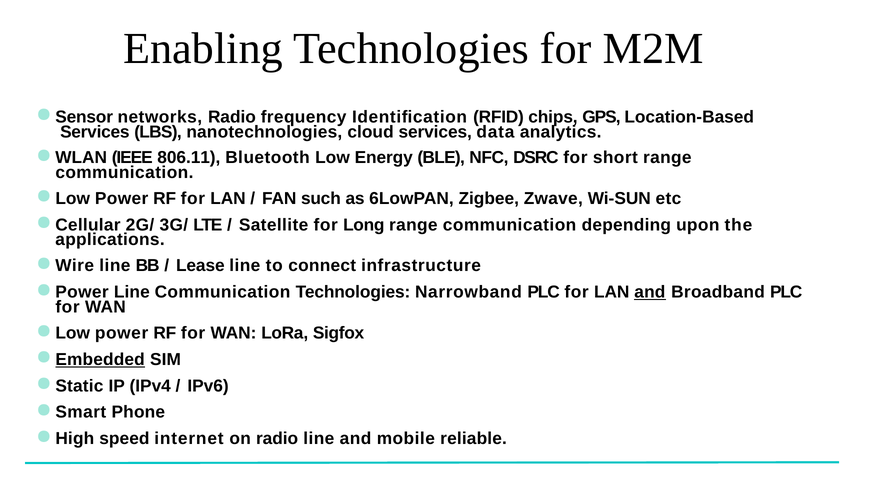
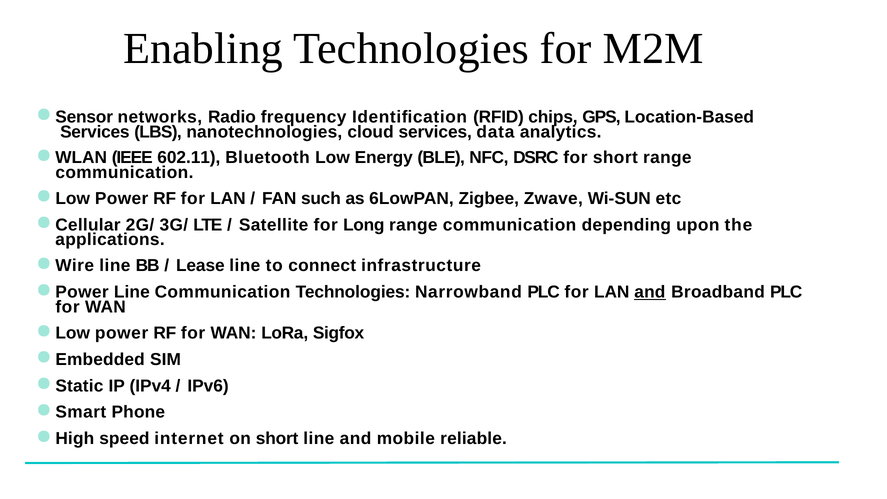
806.11: 806.11 -> 602.11
Embedded underline: present -> none
on radio: radio -> short
